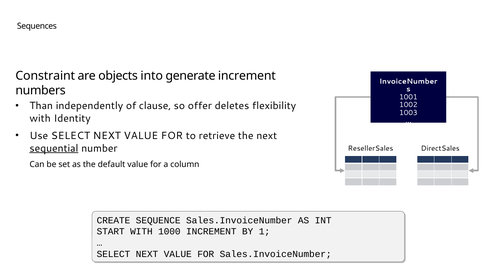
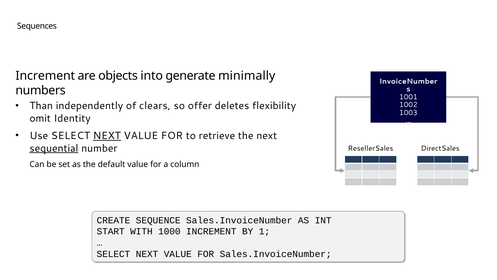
Constraint at (45, 76): Constraint -> Increment
generate increment: increment -> minimally
clause: clause -> clears
with at (40, 118): with -> omit
NEXT at (107, 136) underline: none -> present
